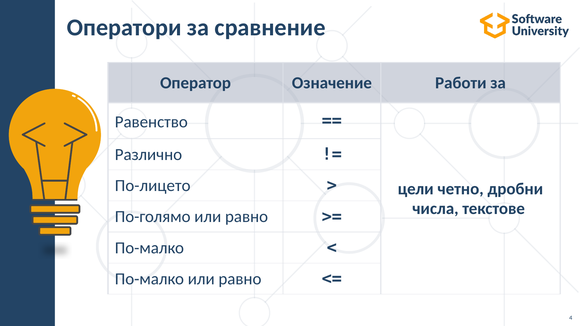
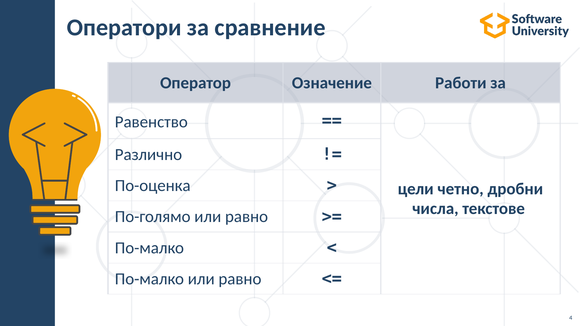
По-лицето: По-лицето -> По-оценка
